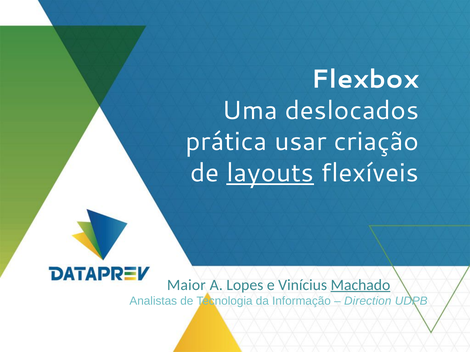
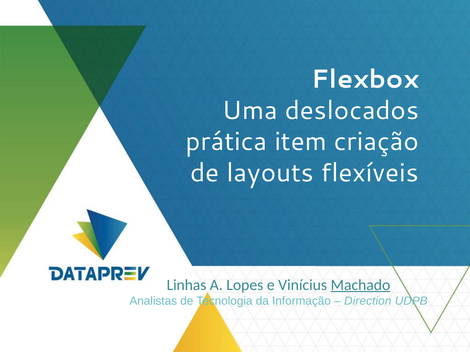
usar: usar -> item
layouts underline: present -> none
Maior: Maior -> Linhas
